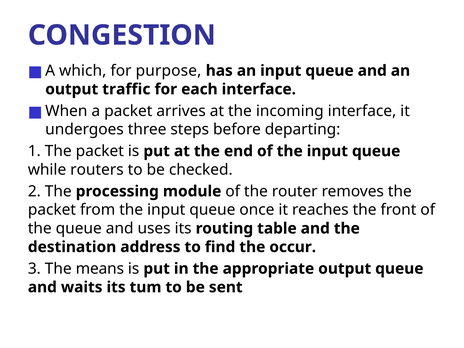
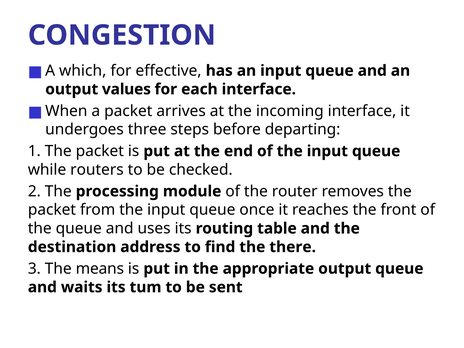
purpose: purpose -> effective
traffic: traffic -> values
occur: occur -> there
